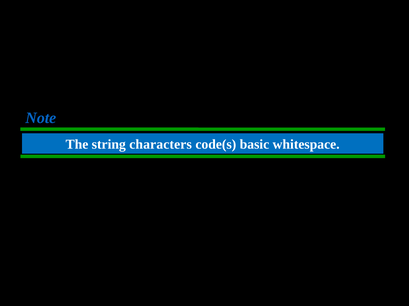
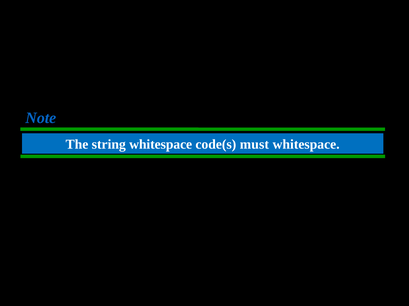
string characters: characters -> whitespace
basic: basic -> must
